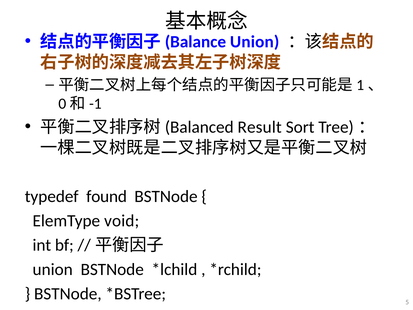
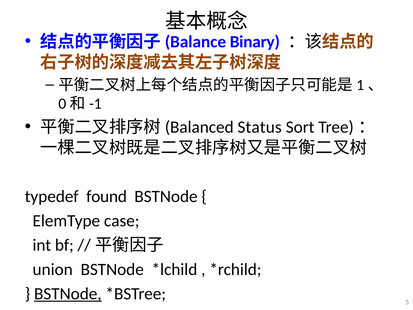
Union at (255, 42): Union -> Binary
Result: Result -> Status
void: void -> case
BSTNode at (68, 294) underline: none -> present
